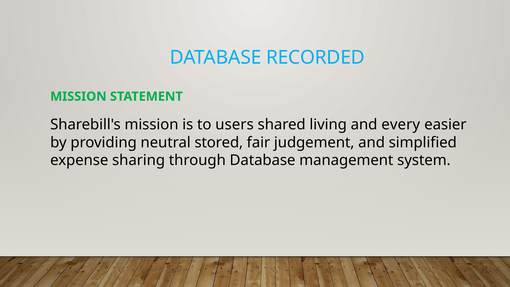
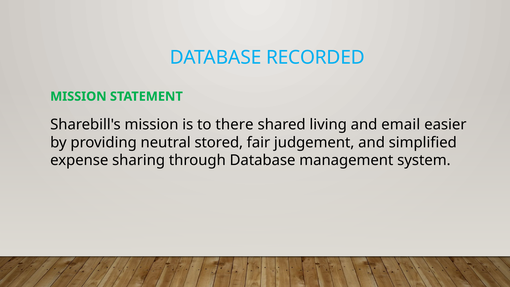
users: users -> there
every: every -> email
